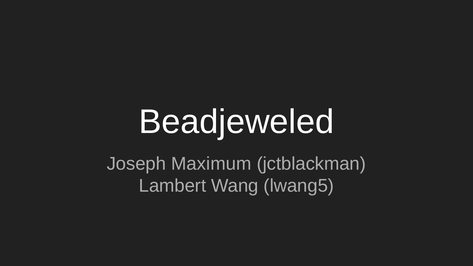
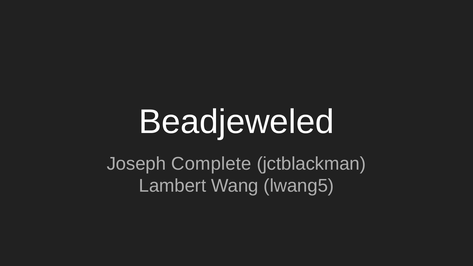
Maximum: Maximum -> Complete
